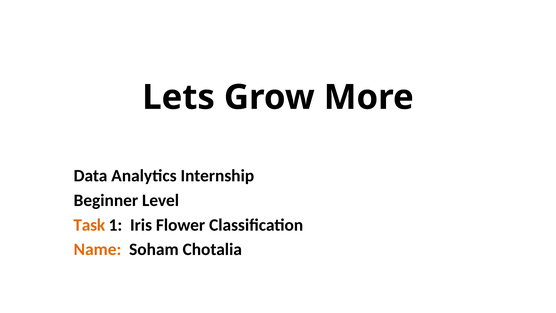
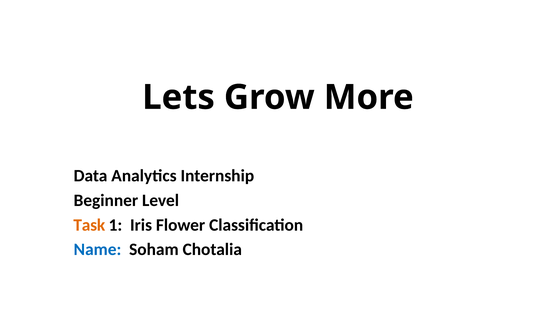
Name colour: orange -> blue
